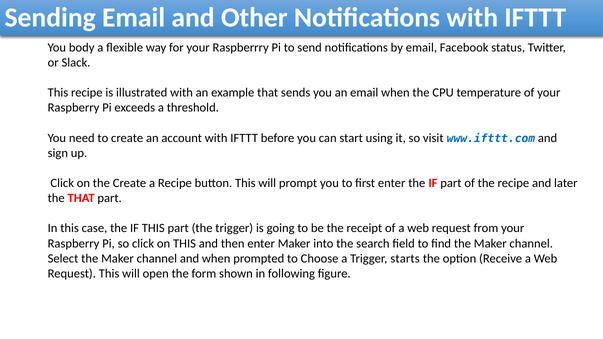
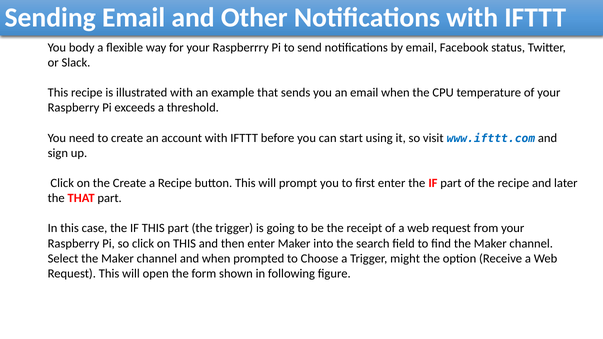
starts: starts -> might
